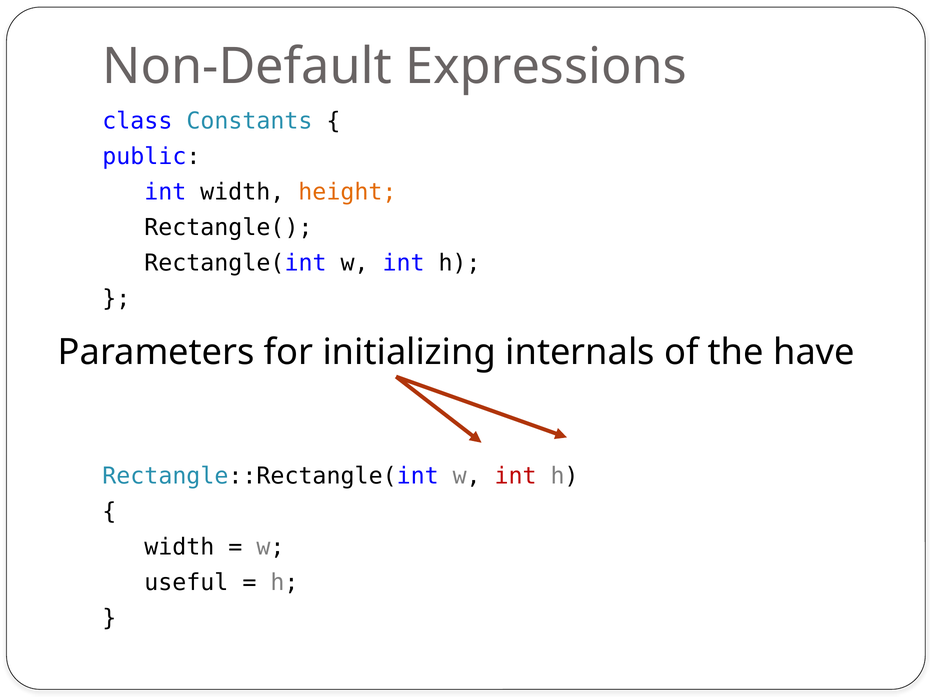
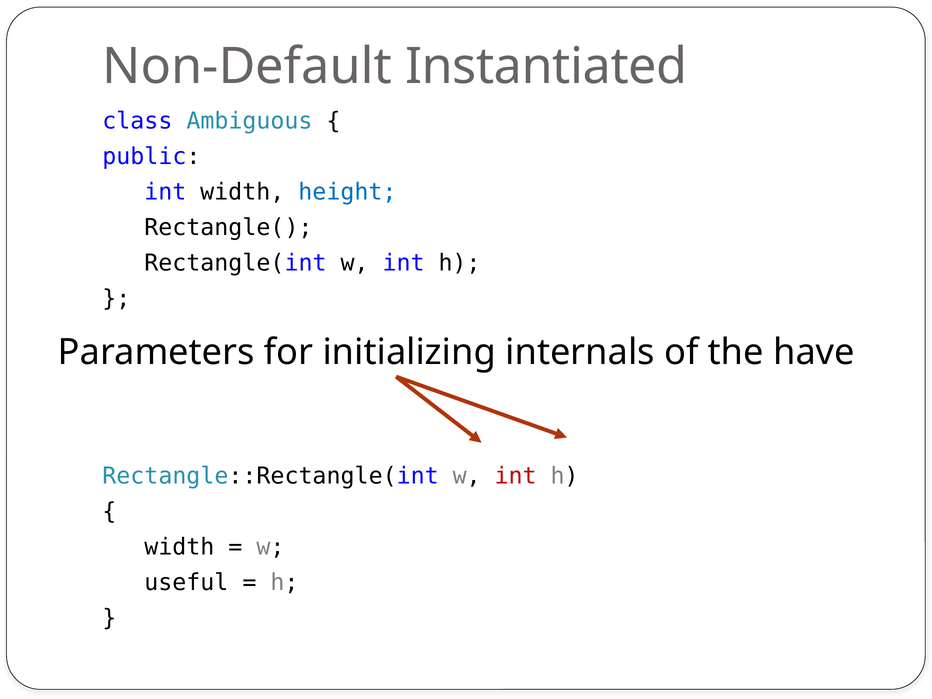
Expressions: Expressions -> Instantiated
Constants: Constants -> Ambiguous
height colour: orange -> blue
